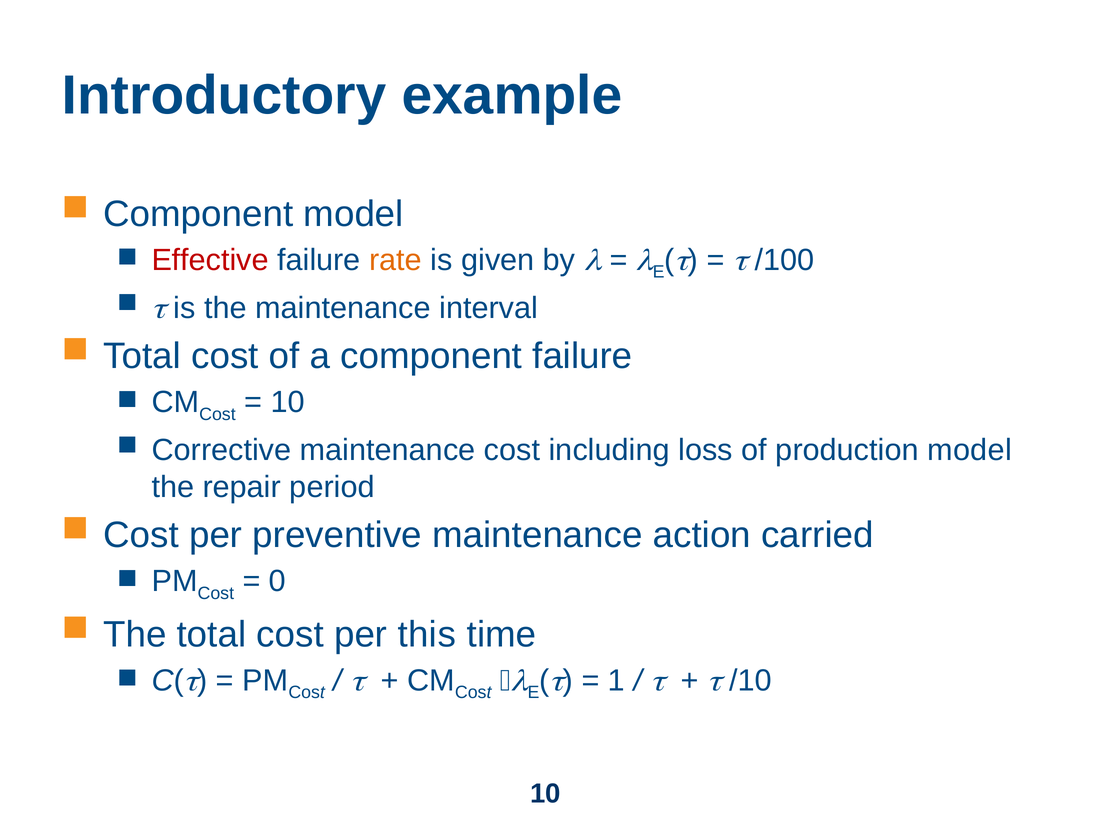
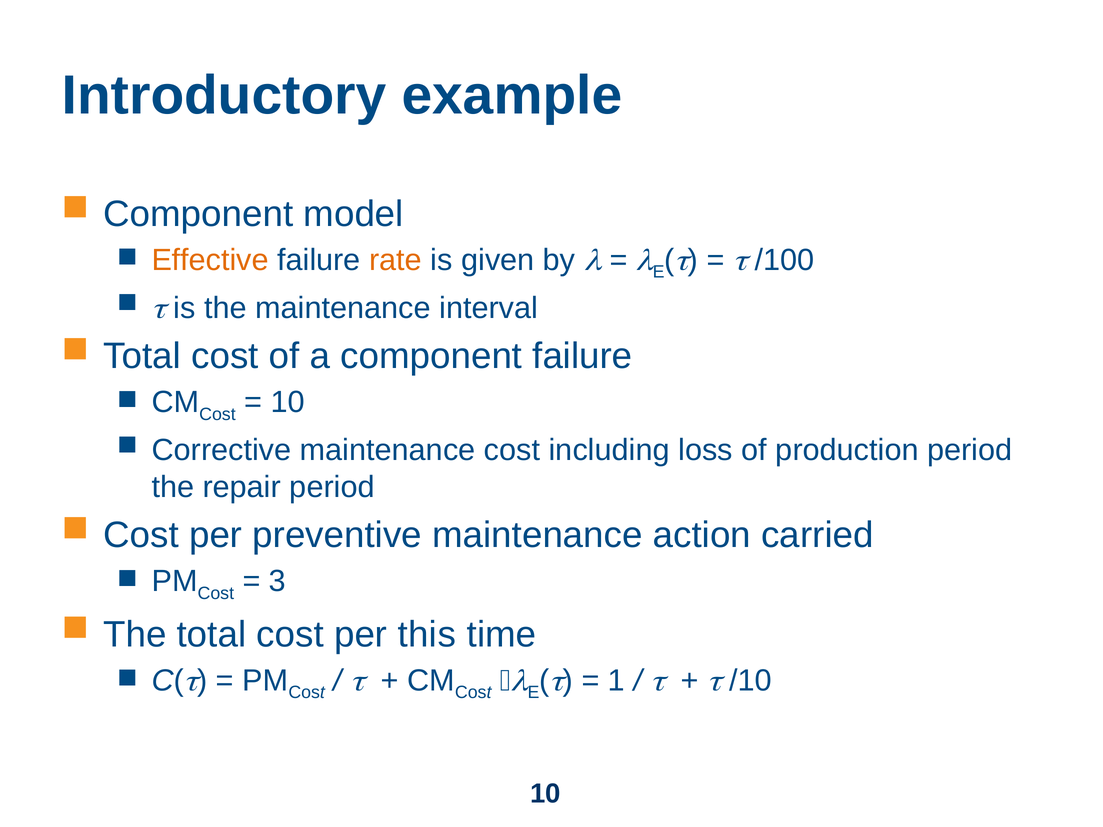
Effective colour: red -> orange
production model: model -> period
0: 0 -> 3
